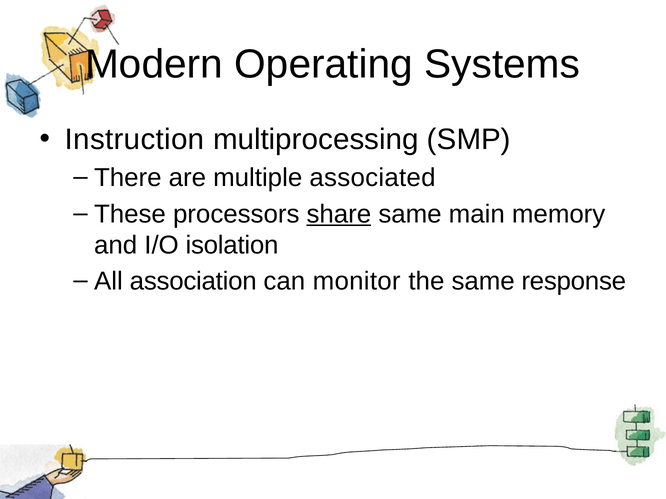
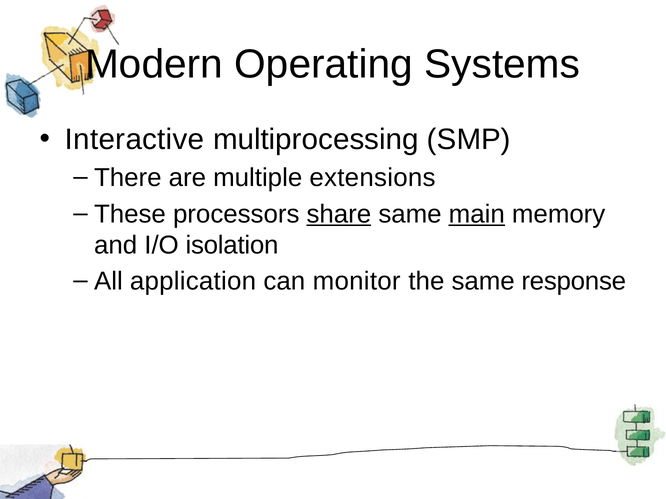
Instruction: Instruction -> Interactive
associated: associated -> extensions
main underline: none -> present
association: association -> application
